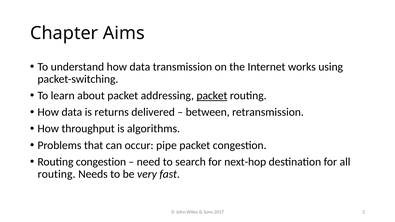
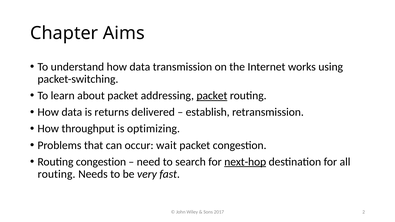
between: between -> establish
algorithms: algorithms -> optimizing
pipe: pipe -> wait
next-hop underline: none -> present
